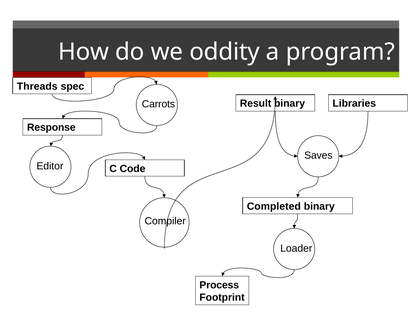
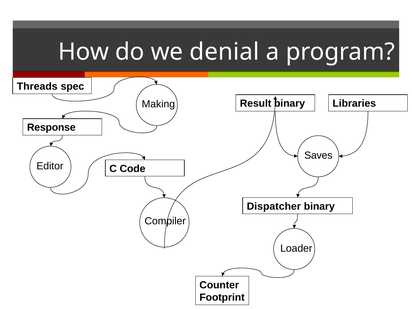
oddity: oddity -> denial
Carrots: Carrots -> Making
Completed: Completed -> Dispatcher
Process: Process -> Counter
